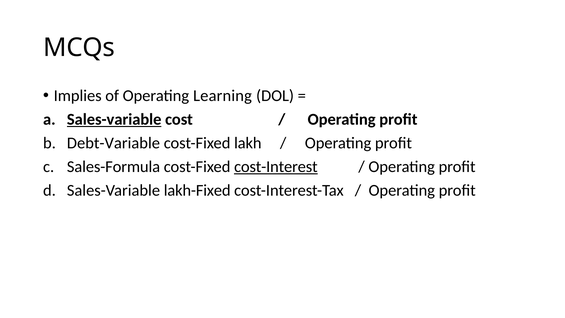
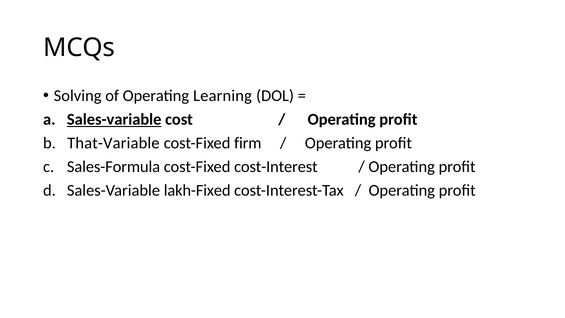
Implies: Implies -> Solving
Debt-Variable: Debt-Variable -> That-Variable
lakh: lakh -> firm
cost-Interest underline: present -> none
